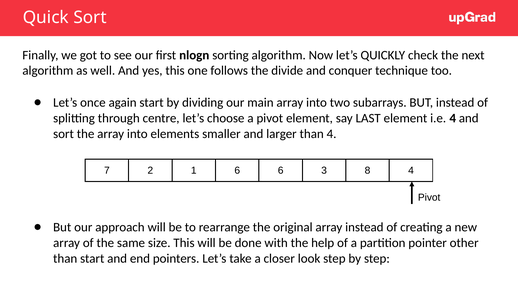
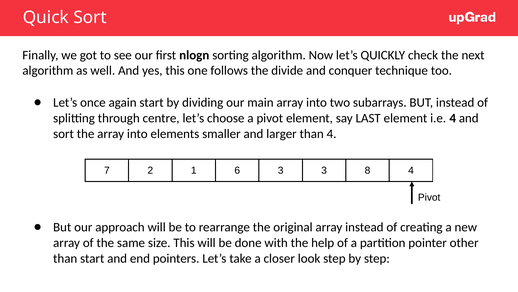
6 6: 6 -> 3
